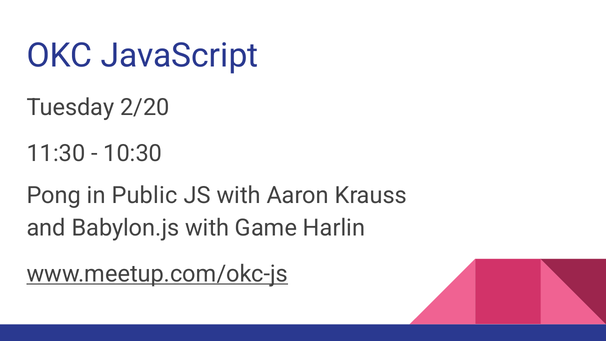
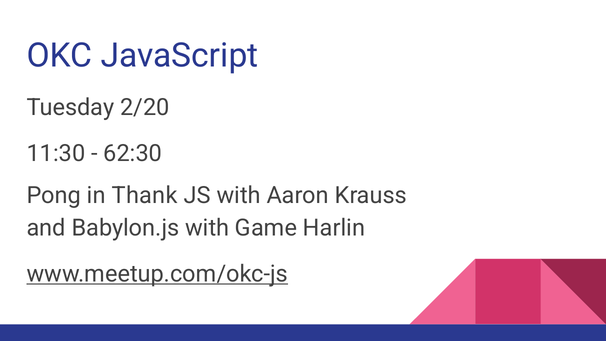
10:30: 10:30 -> 62:30
Public: Public -> Thank
